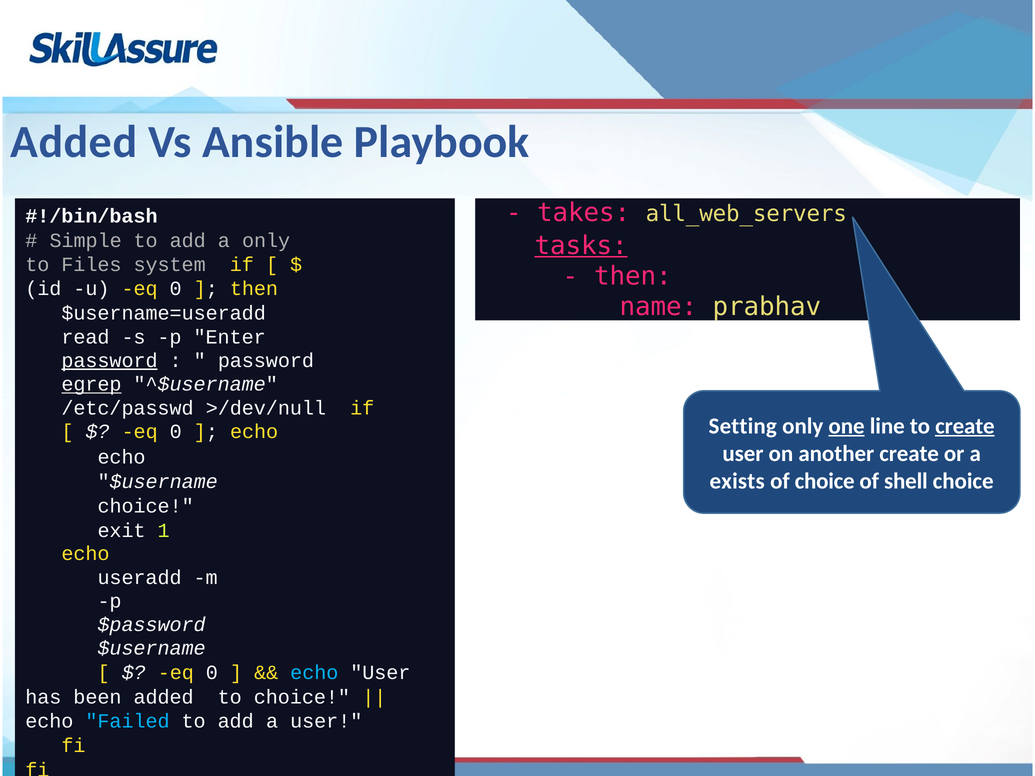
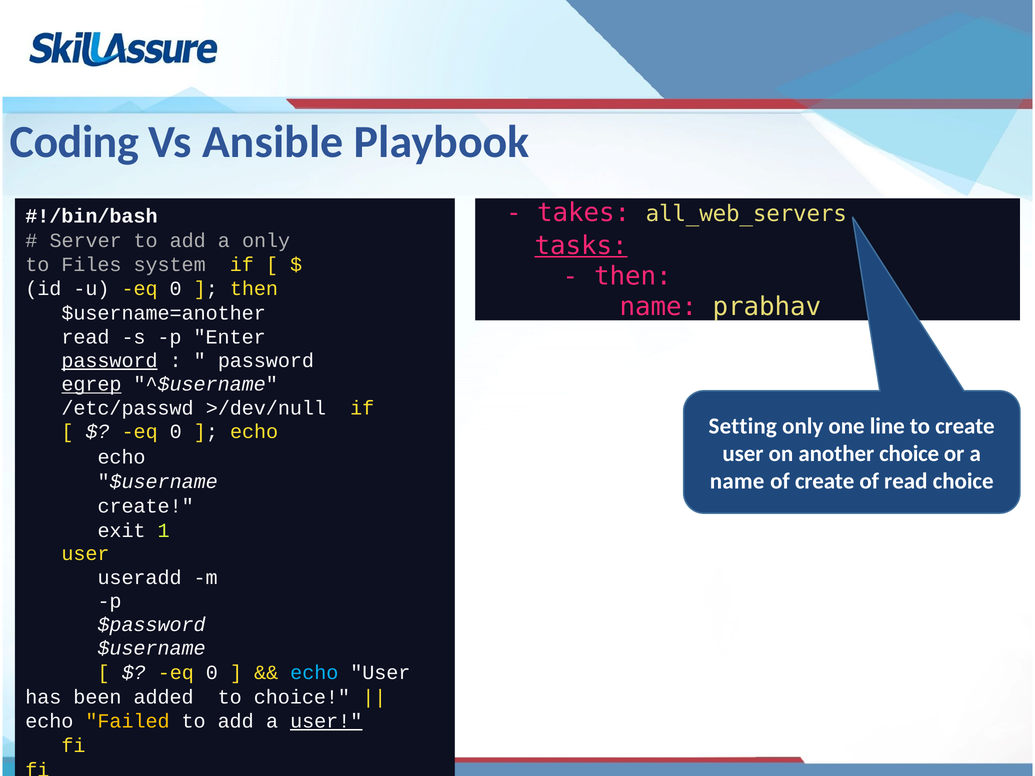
Added at (74, 142): Added -> Coding
Simple: Simple -> Server
$username=useradd: $username=useradd -> $username=another
one underline: present -> none
create at (965, 426) underline: present -> none
another create: create -> choice
exists at (737, 481): exists -> name
of choice: choice -> create
of shell: shell -> read
choice at (146, 506): choice -> create
echo at (85, 554): echo -> user
Failed colour: light blue -> yellow
user at (326, 721) underline: none -> present
